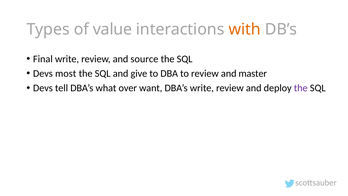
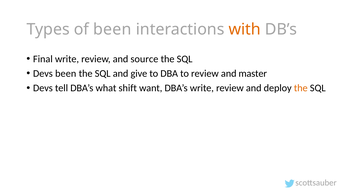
of value: value -> been
Devs most: most -> been
over: over -> shift
the at (301, 88) colour: purple -> orange
